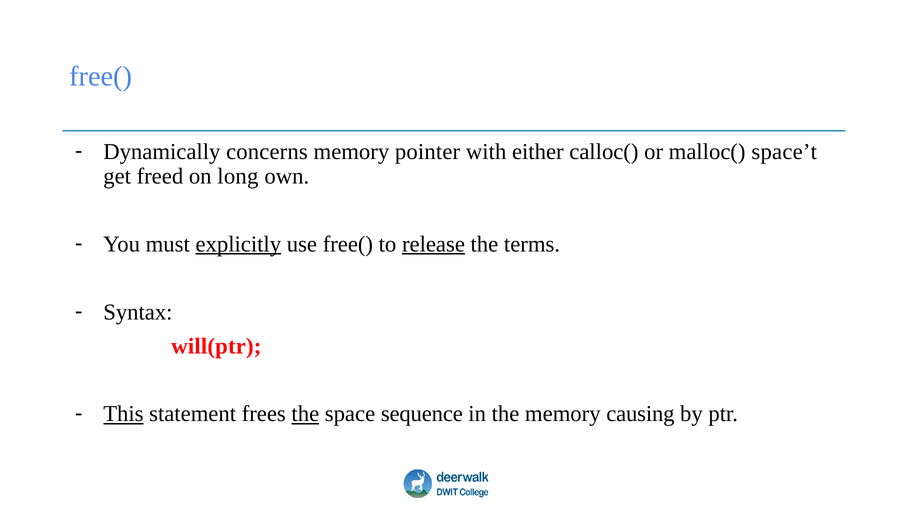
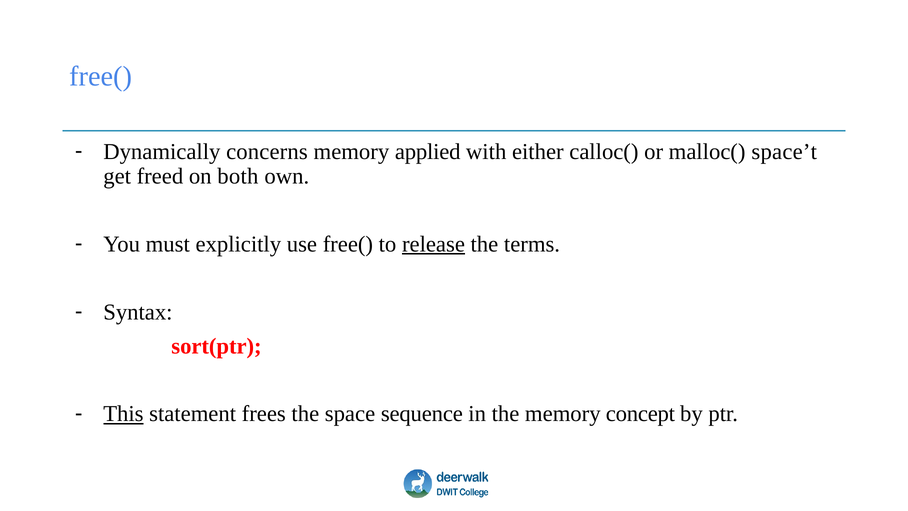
pointer: pointer -> applied
long: long -> both
explicitly underline: present -> none
will(ptr: will(ptr -> sort(ptr
the at (305, 414) underline: present -> none
causing: causing -> concept
